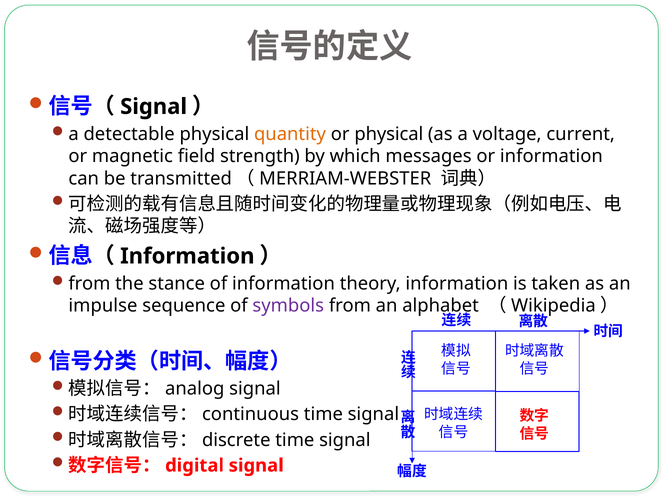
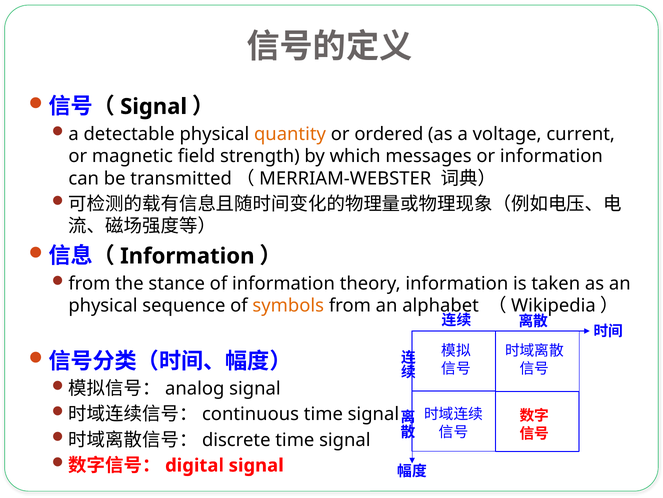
or physical: physical -> ordered
impulse at (103, 305): impulse -> physical
symbols colour: purple -> orange
